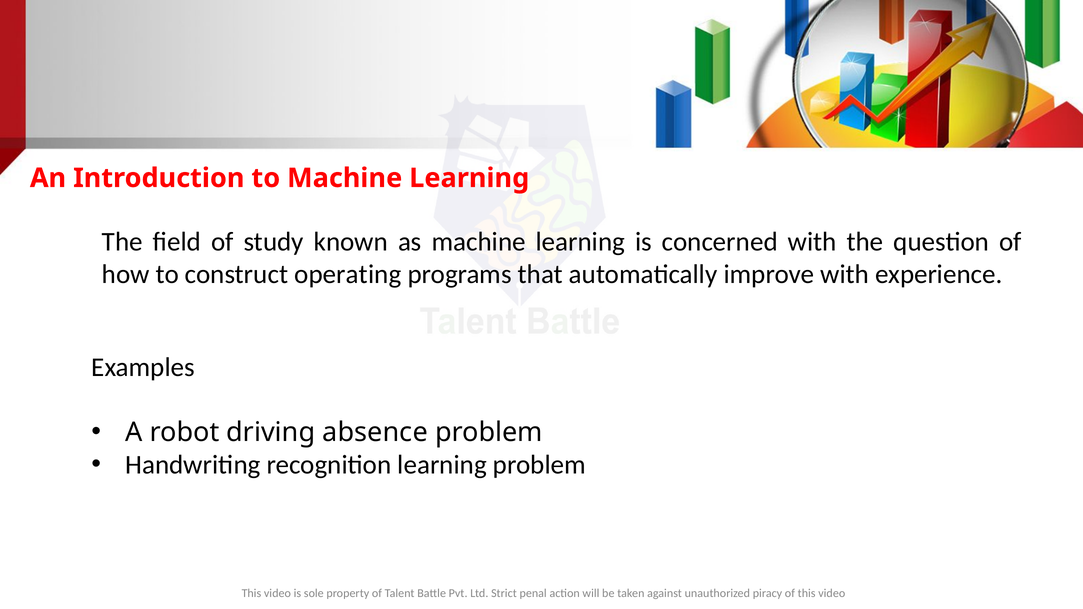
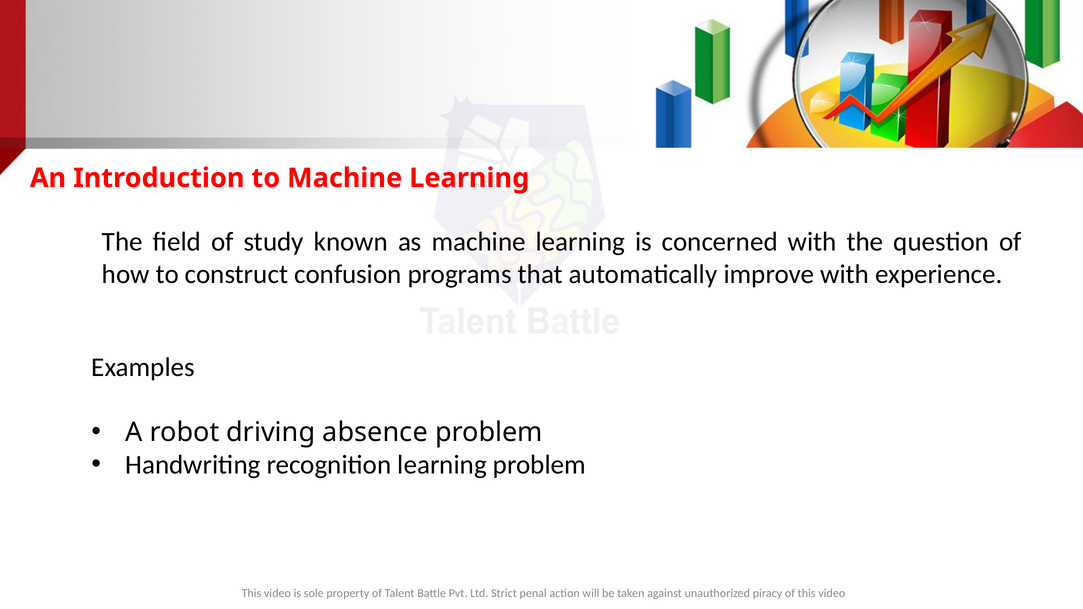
operating: operating -> confusion
